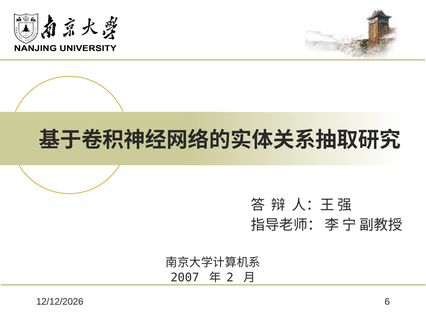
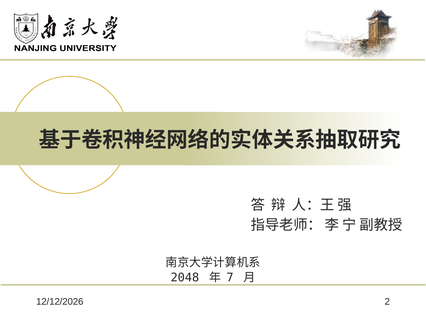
2007: 2007 -> 2048
2: 2 -> 7
6: 6 -> 2
